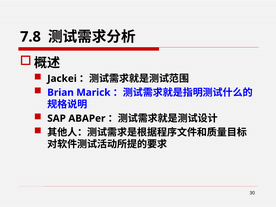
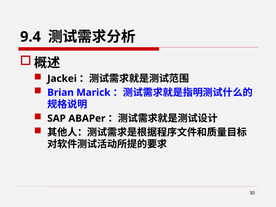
7.8: 7.8 -> 9.4
